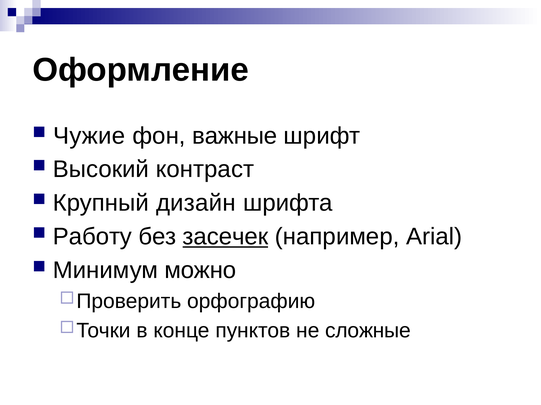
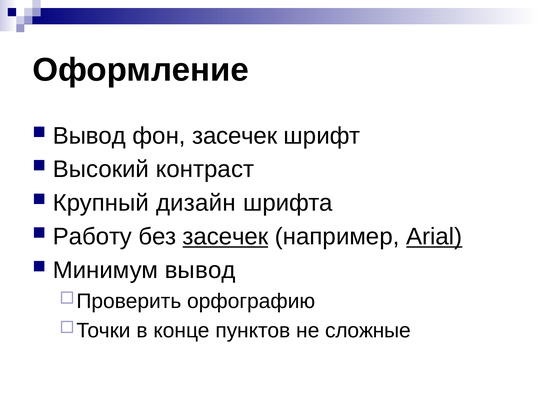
Чужие at (89, 136): Чужие -> Вывод
фон важные: важные -> засечек
Arial underline: none -> present
Минимум можно: можно -> вывод
